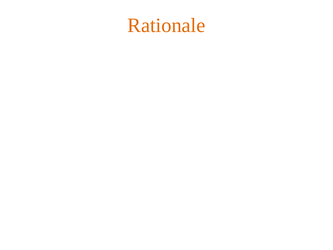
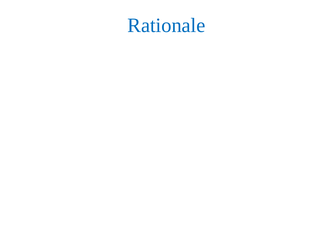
Rationale colour: orange -> blue
